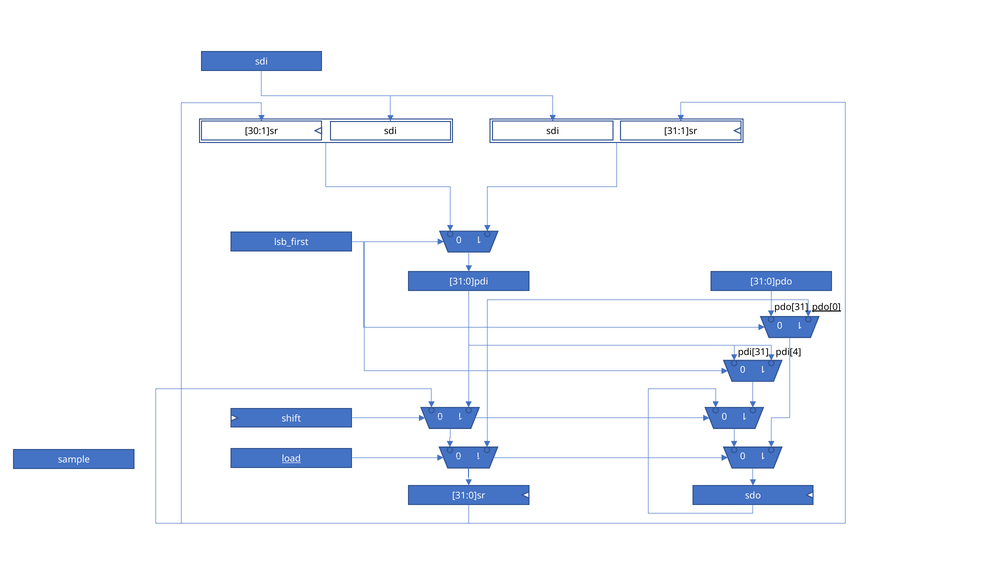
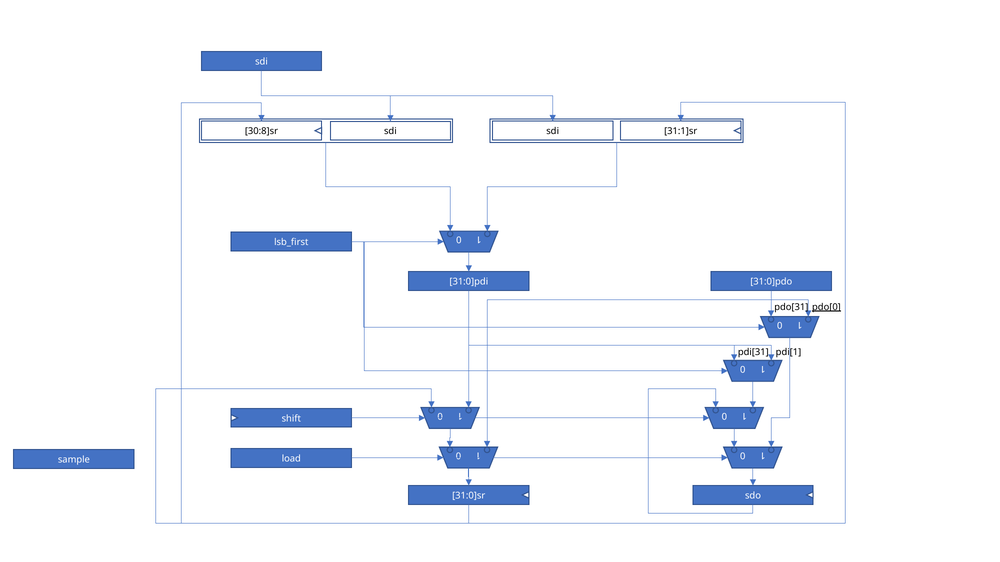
30:1]sr: 30:1]sr -> 30:8]sr
pdi[4: pdi[4 -> pdi[1
load underline: present -> none
